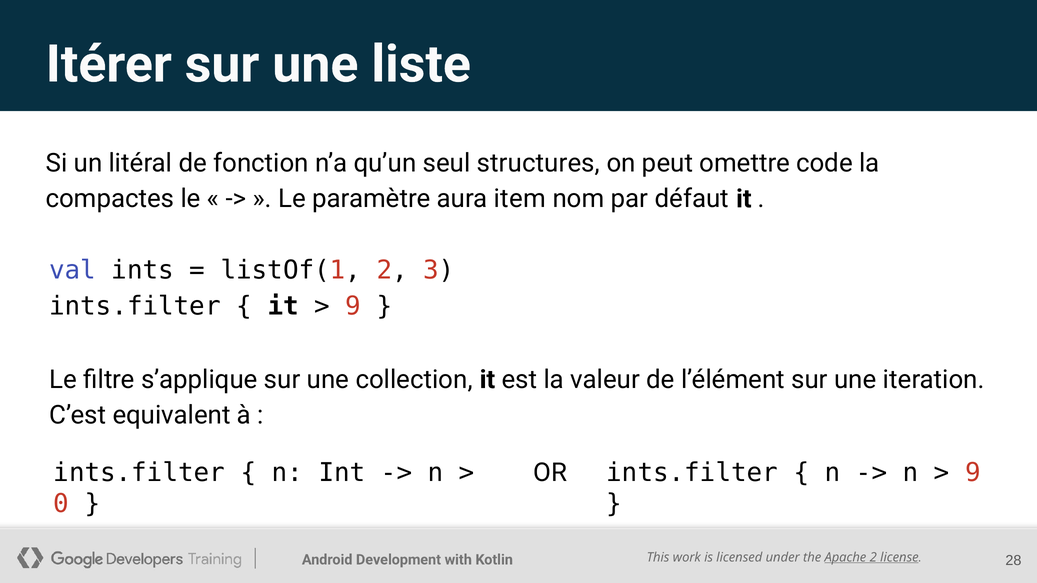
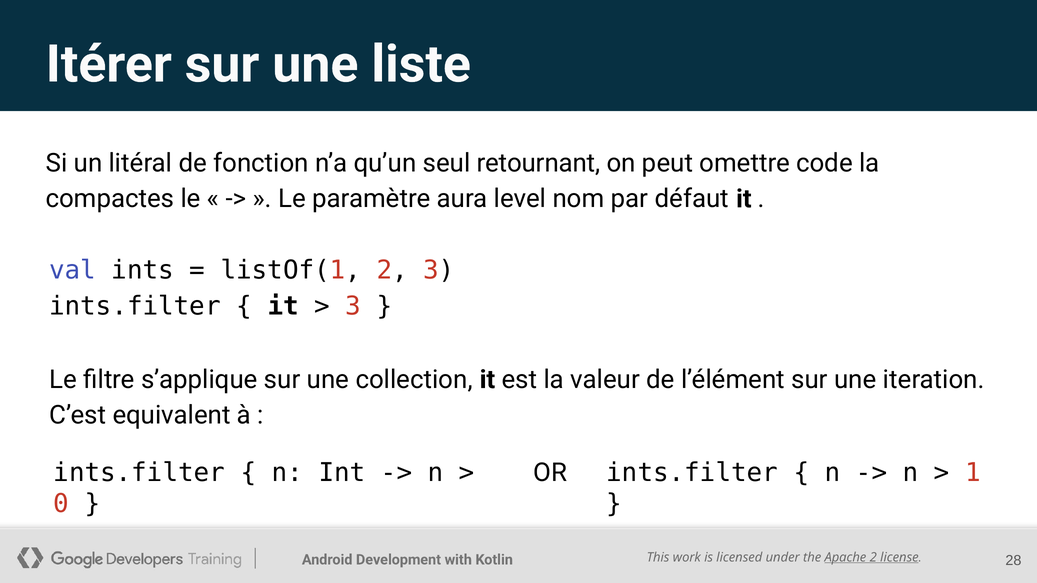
structures: structures -> retournant
item: item -> level
9 at (353, 306): 9 -> 3
9 at (973, 473): 9 -> 1
